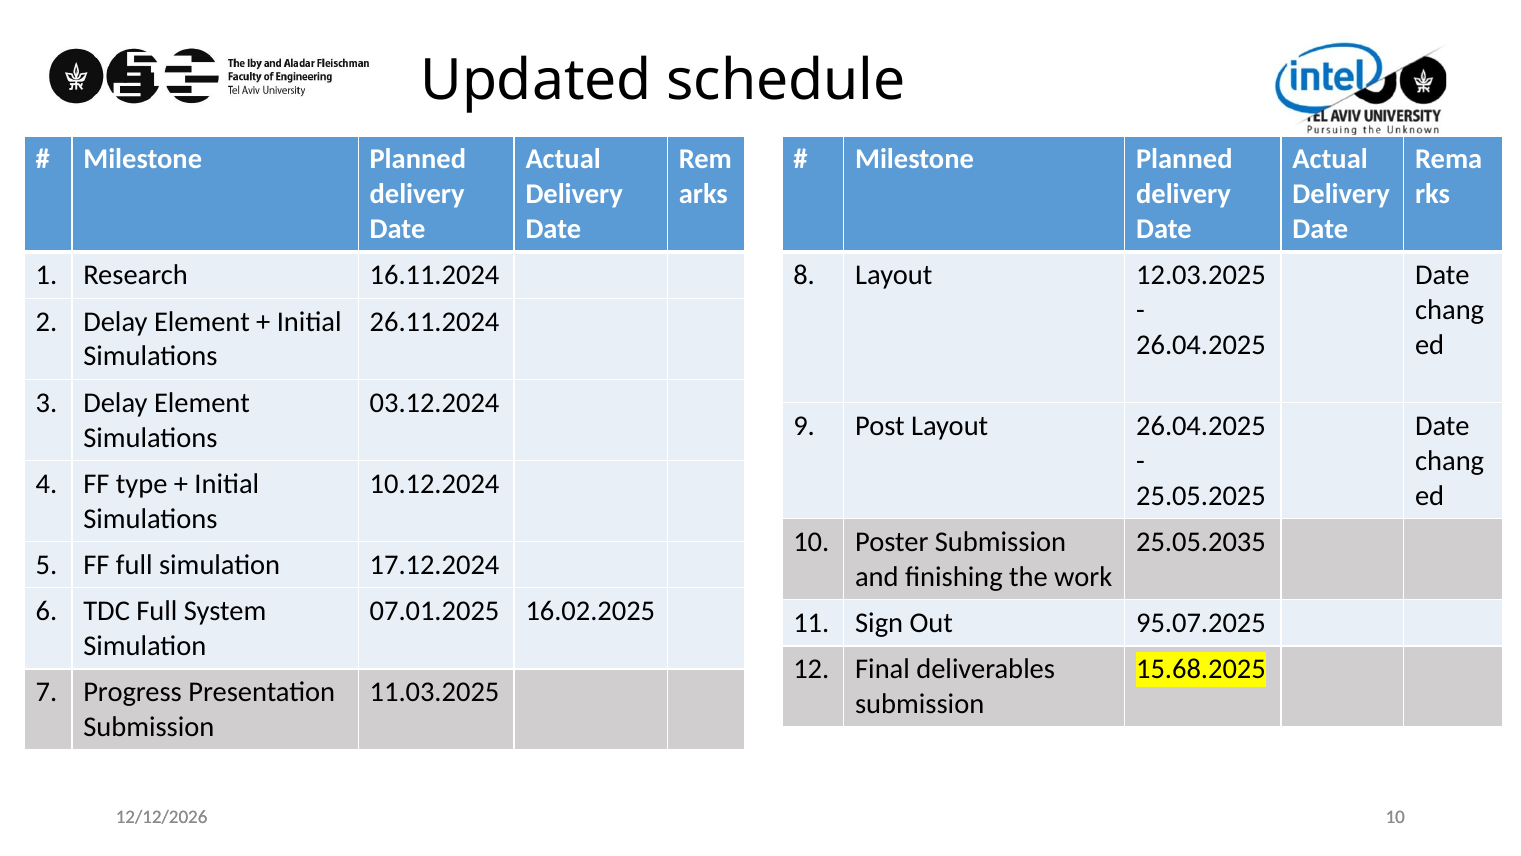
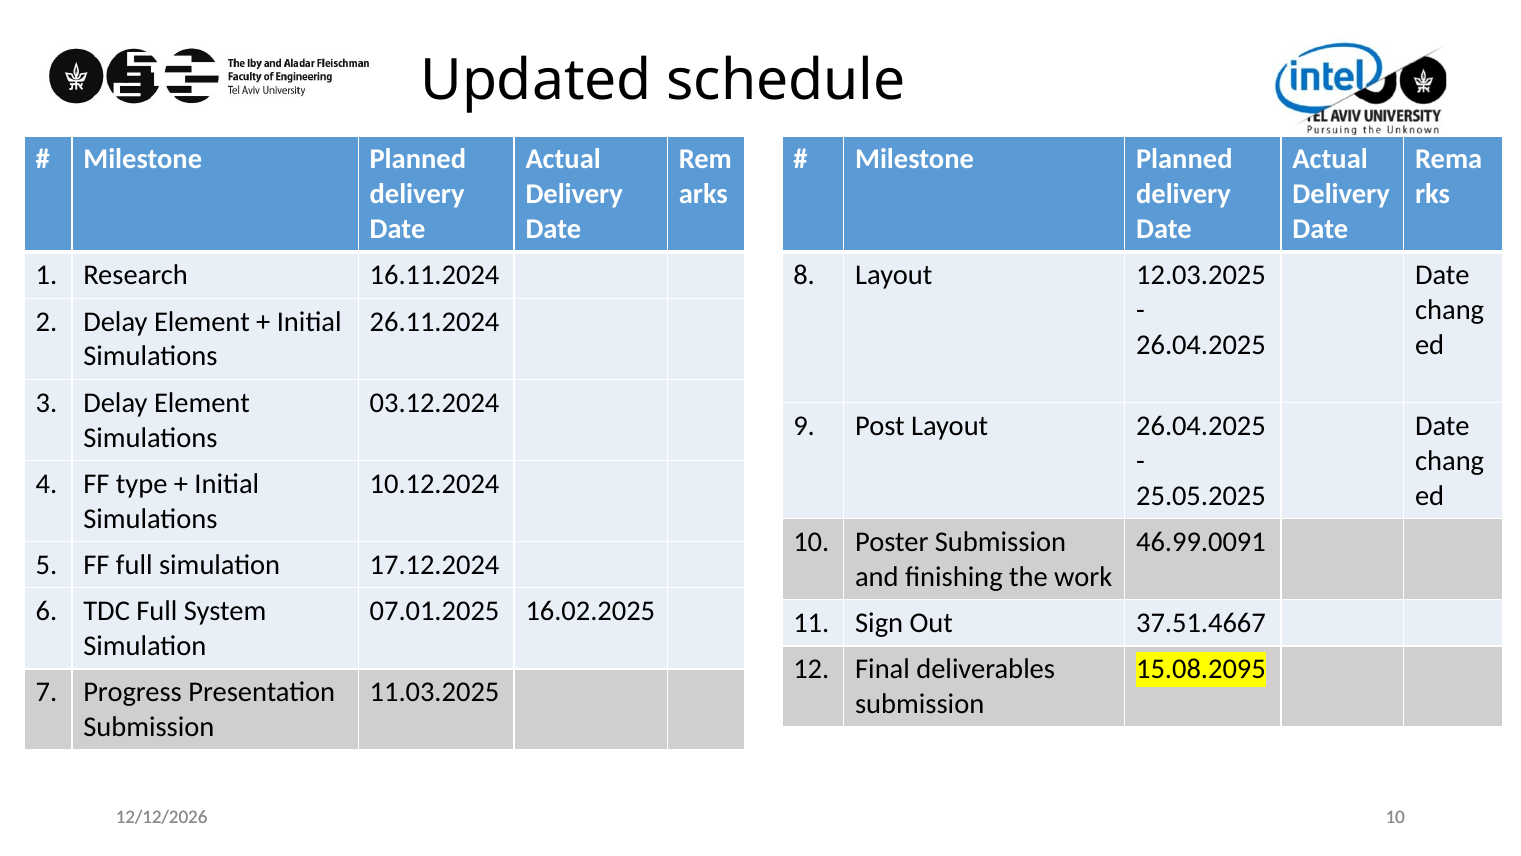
25.05.2035: 25.05.2035 -> 46.99.0091
95.07.2025: 95.07.2025 -> 37.51.4667
15.68.2025: 15.68.2025 -> 15.08.2095
